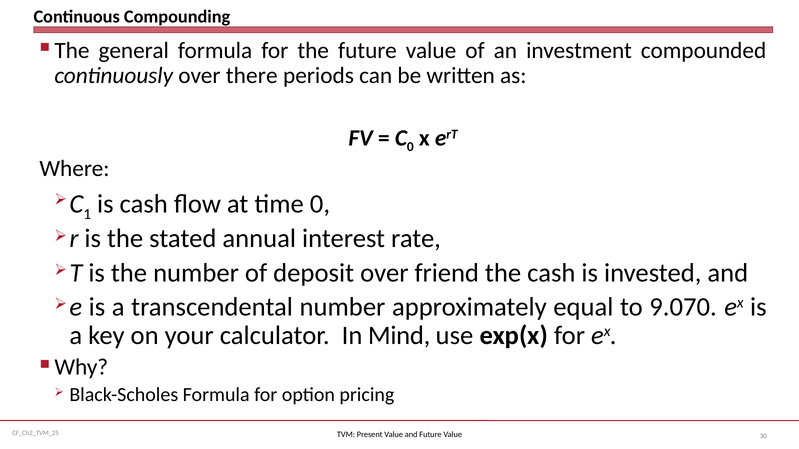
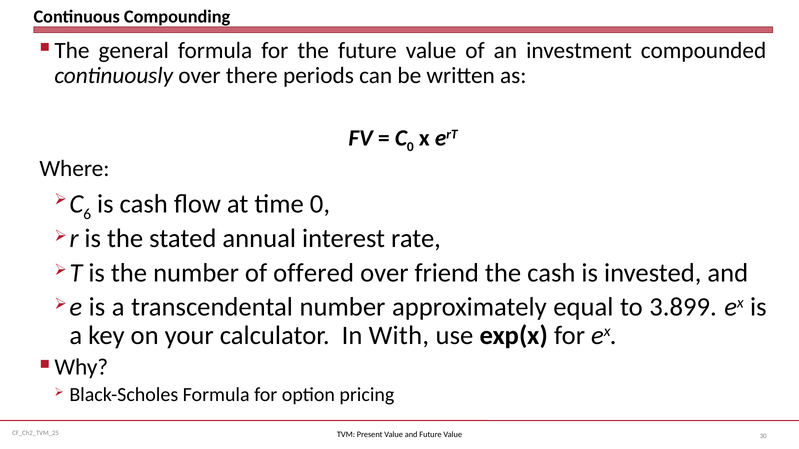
1: 1 -> 6
deposit: deposit -> offered
9.070: 9.070 -> 3.899
Mind: Mind -> With
